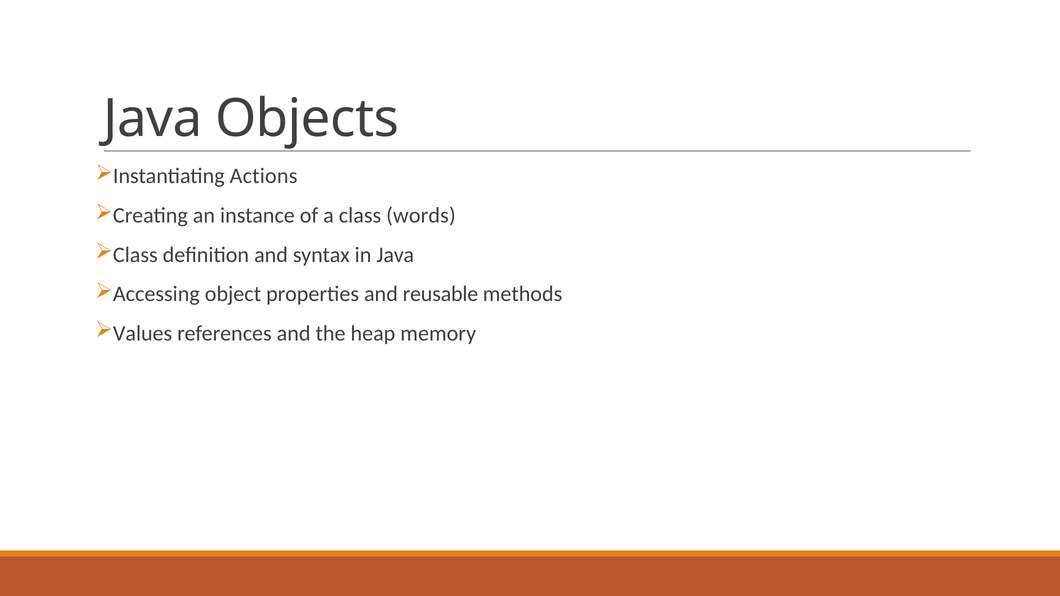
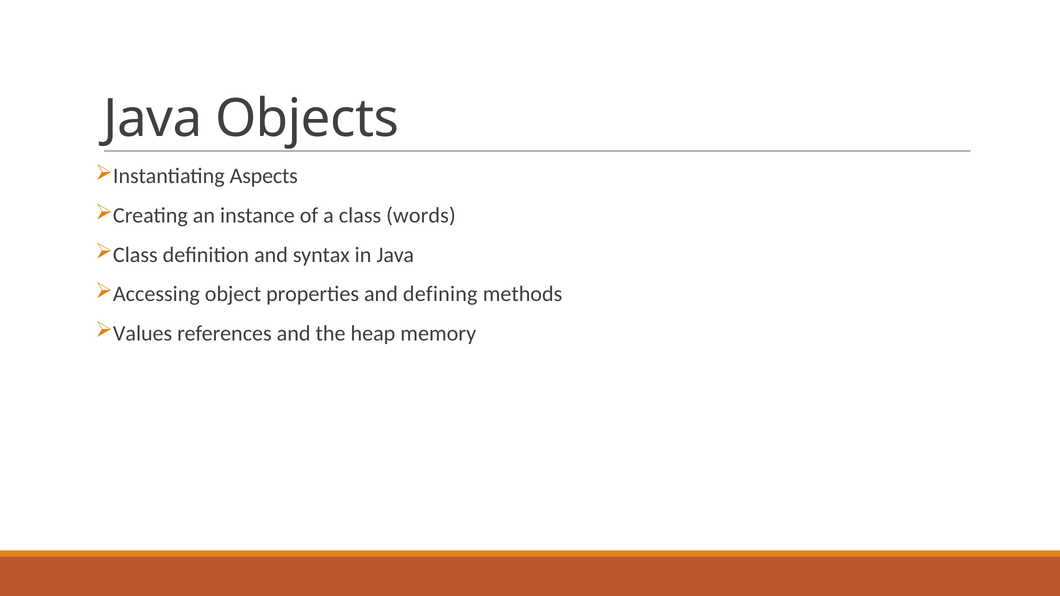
Actions: Actions -> Aspects
reusable: reusable -> defining
